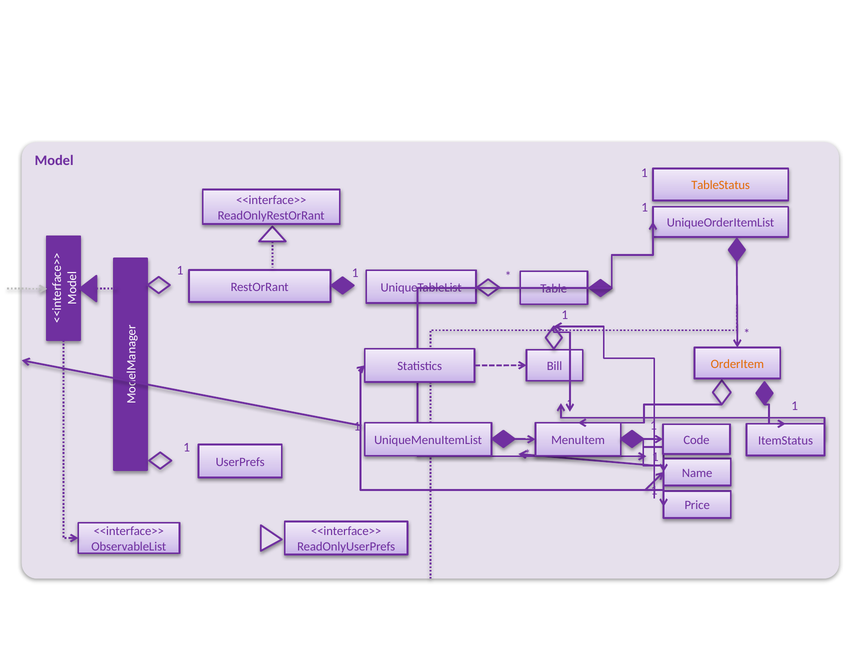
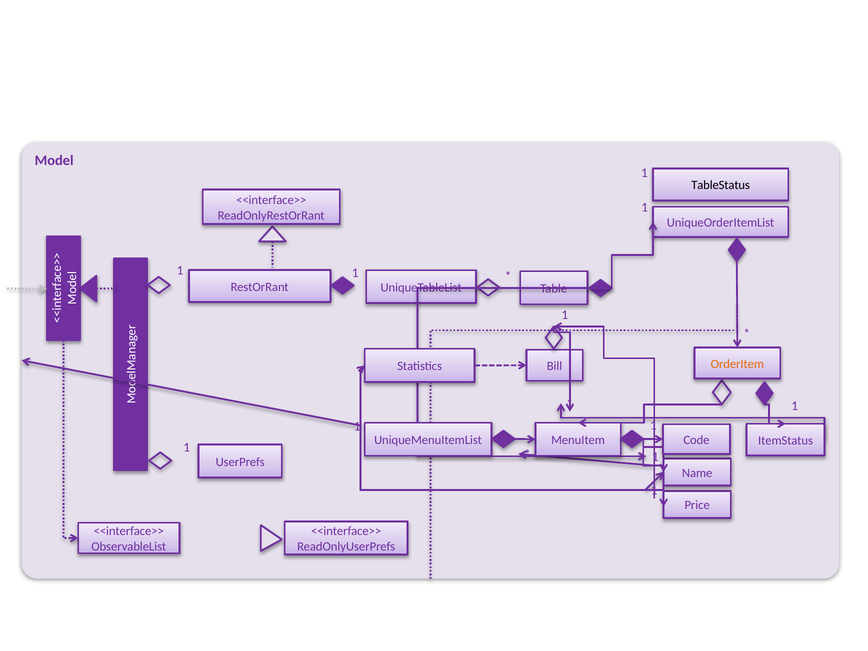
TableStatus colour: orange -> black
